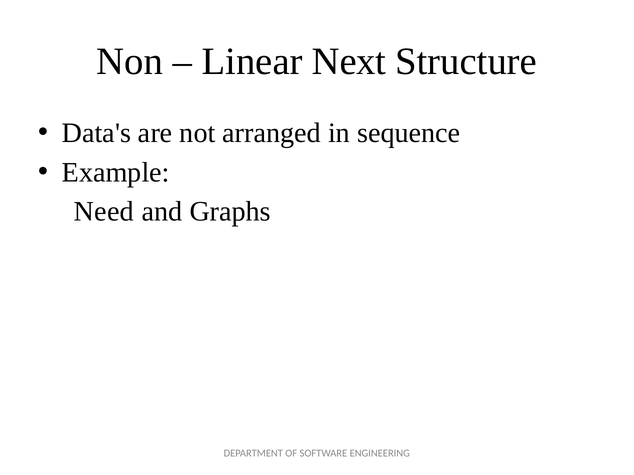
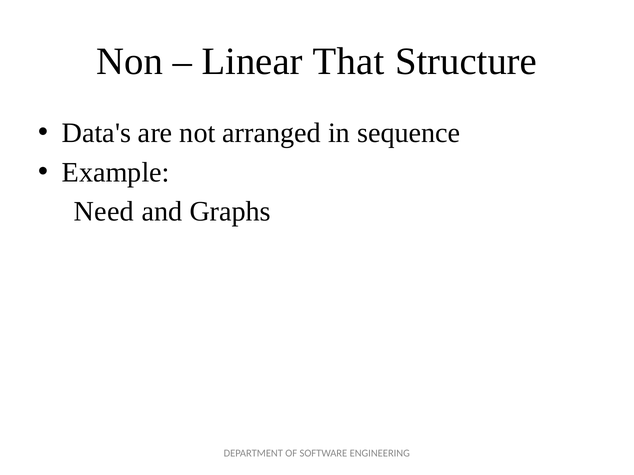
Next: Next -> That
